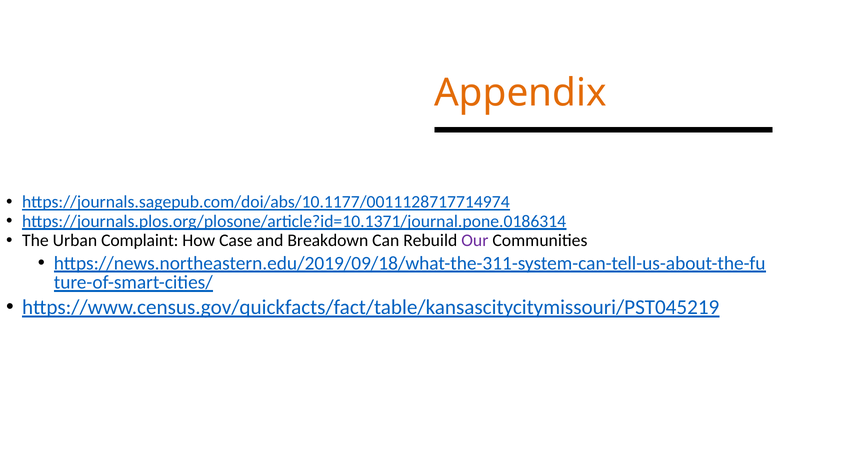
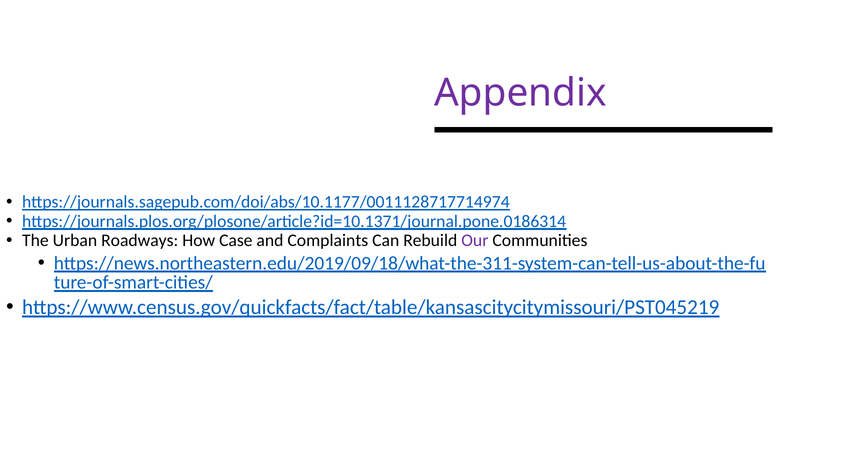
Appendix colour: orange -> purple
Complaint: Complaint -> Roadways
Breakdown: Breakdown -> Complaints
